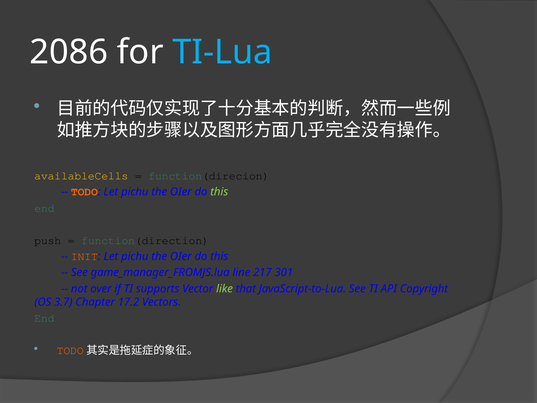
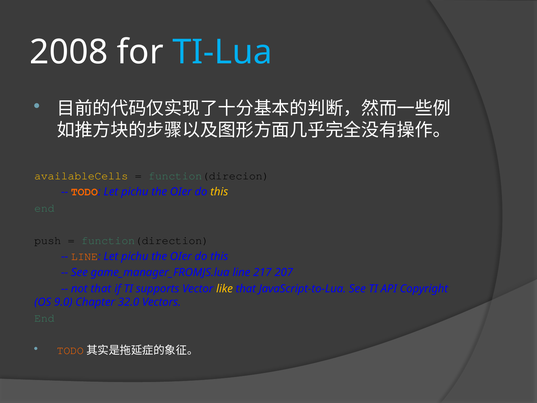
2086: 2086 -> 2008
this at (219, 192) colour: light green -> yellow
INIT at (84, 256): INIT -> LINE
301: 301 -> 207
not over: over -> that
like colour: light green -> yellow
3.7: 3.7 -> 9.0
17.2: 17.2 -> 32.0
